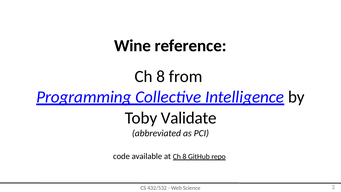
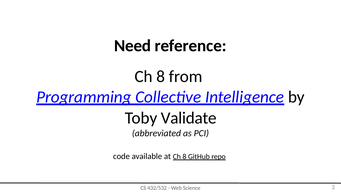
Wine: Wine -> Need
